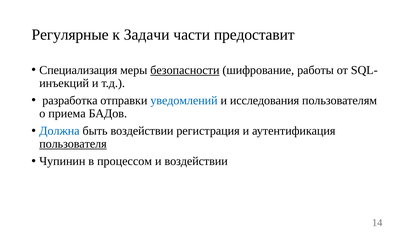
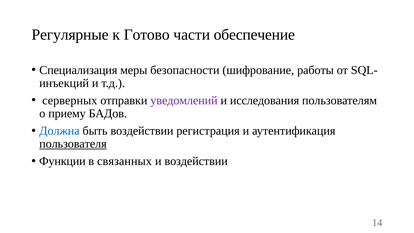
Задачи: Задачи -> Готово
предоставит: предоставит -> обеспечение
безопасности underline: present -> none
разработка: разработка -> серверных
уведомлений colour: blue -> purple
приема: приема -> приему
Чупинин: Чупинин -> Функции
процессом: процессом -> связанных
